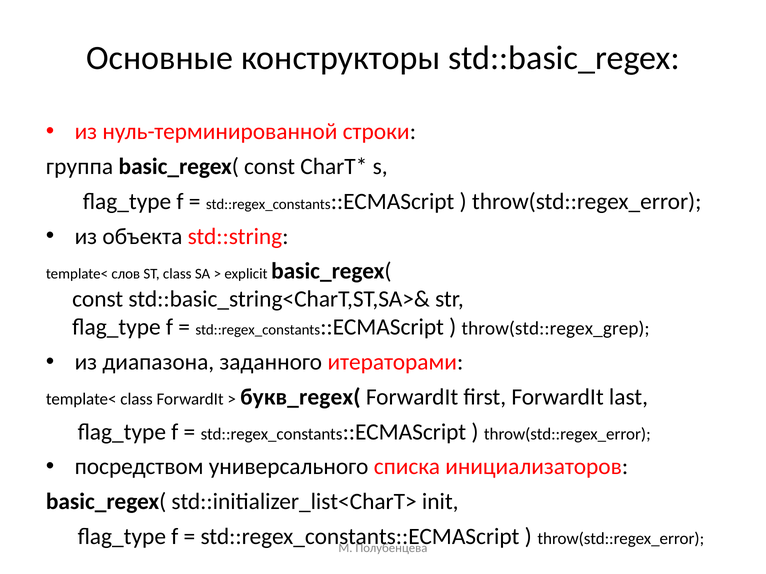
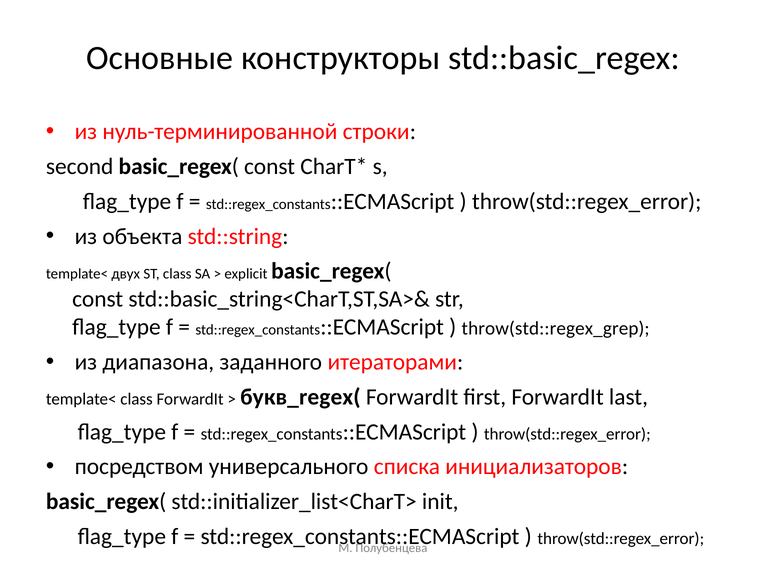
группа: группа -> second
слов: слов -> двух
